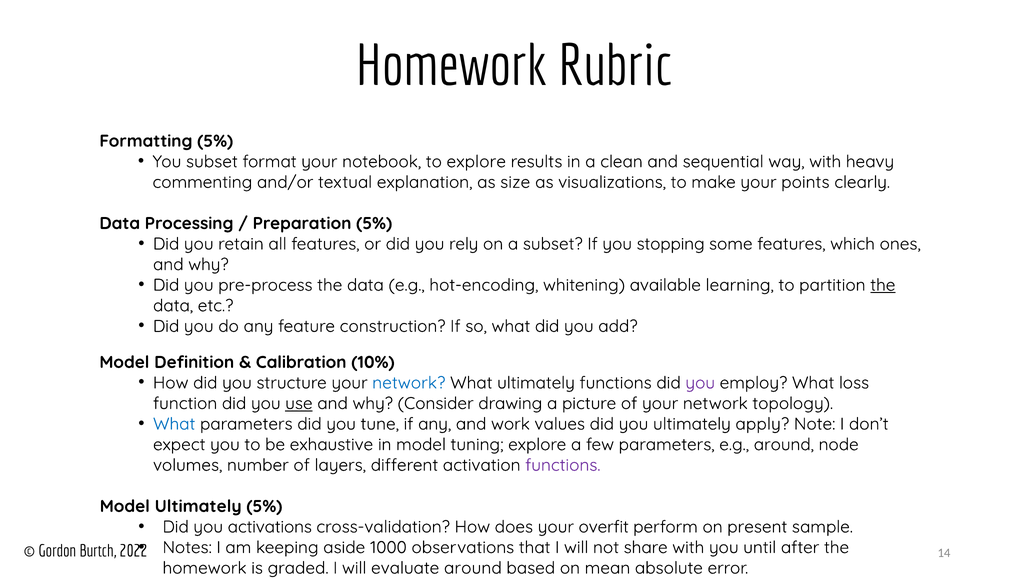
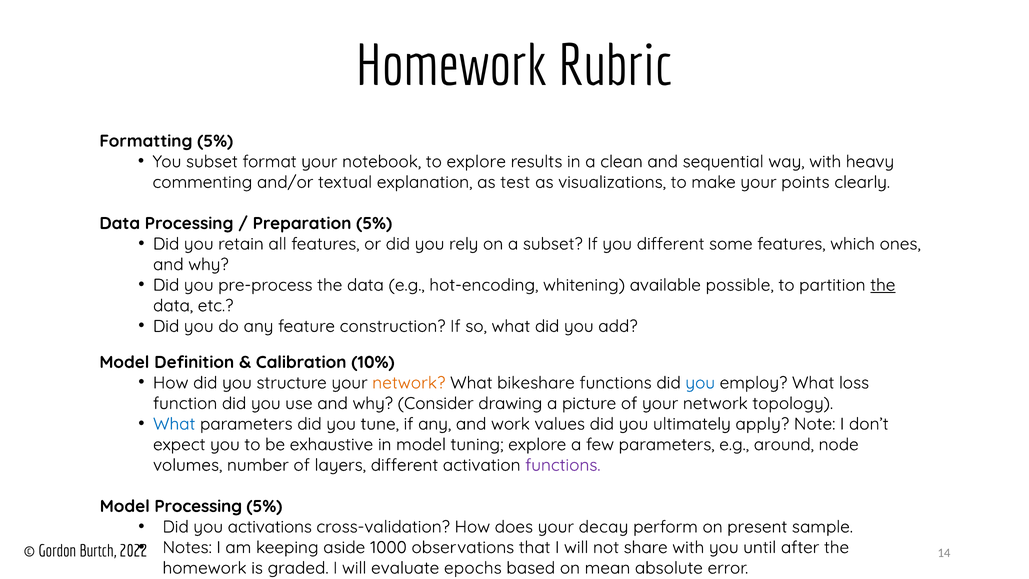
size: size -> test
you stopping: stopping -> different
learning: learning -> possible
network at (409, 383) colour: blue -> orange
What ultimately: ultimately -> bikeshare
you at (700, 383) colour: purple -> blue
use underline: present -> none
Model Ultimately: Ultimately -> Processing
overfit: overfit -> decay
evaluate around: around -> epochs
